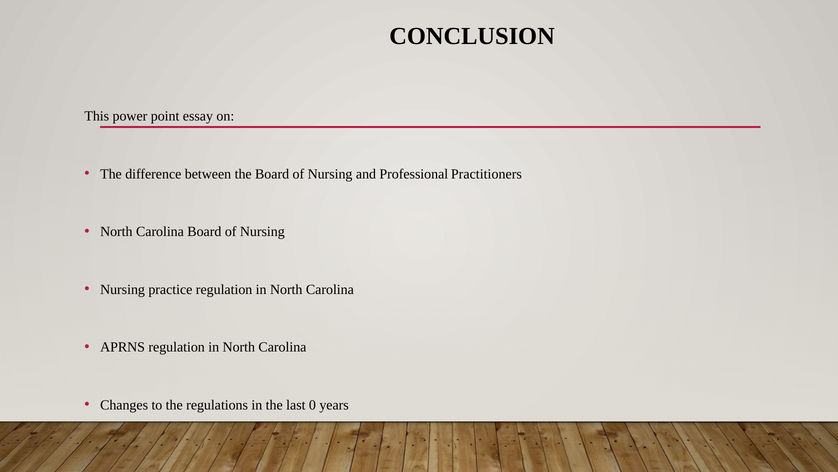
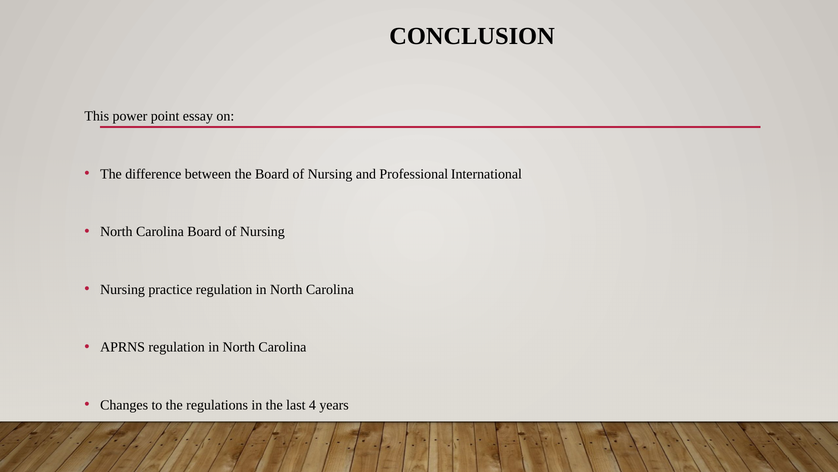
Practitioners: Practitioners -> International
0: 0 -> 4
